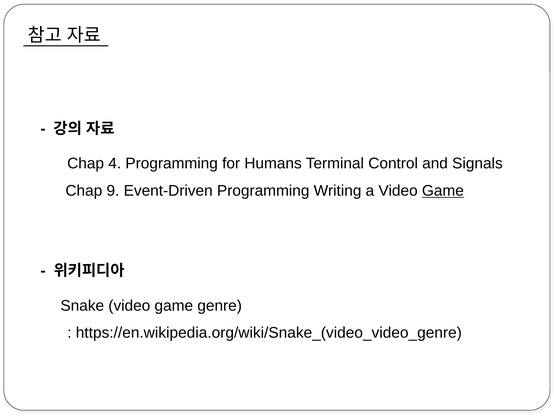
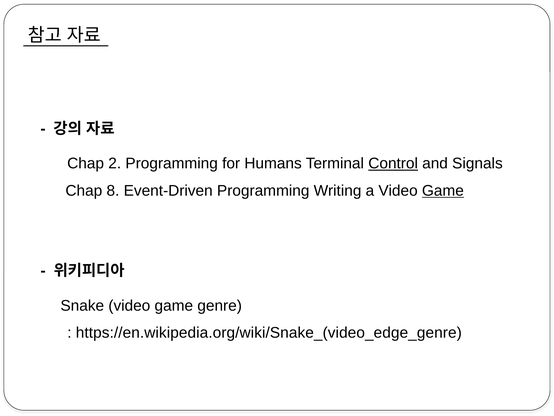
4: 4 -> 2
Control underline: none -> present
9: 9 -> 8
https://en.wikipedia.org/wiki/Snake_(video_video_genre: https://en.wikipedia.org/wiki/Snake_(video_video_genre -> https://en.wikipedia.org/wiki/Snake_(video_edge_genre
